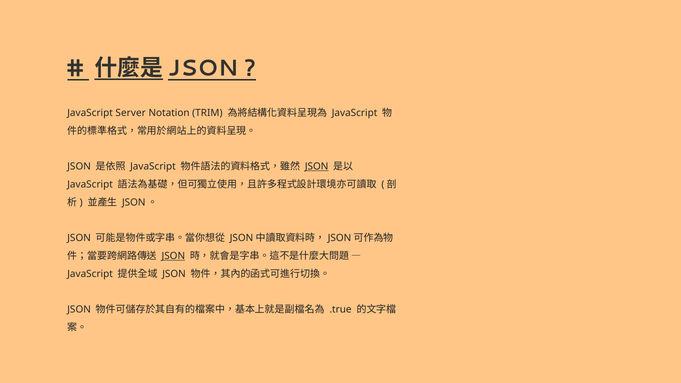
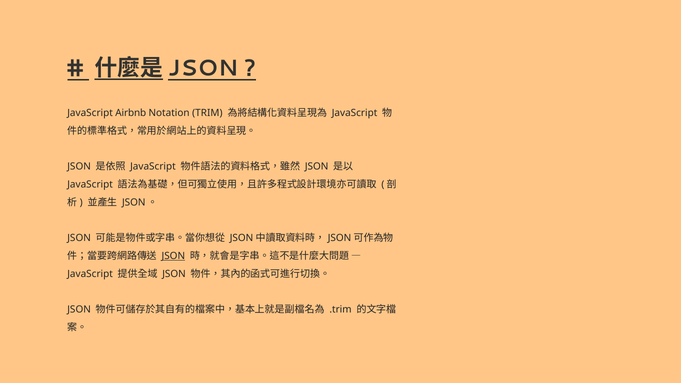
Server: Server -> Airbnb
JSON at (317, 167) underline: present -> none
.true: .true -> .trim
